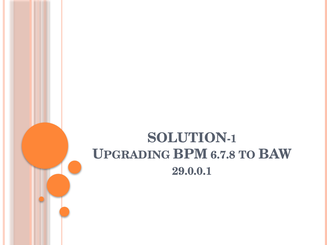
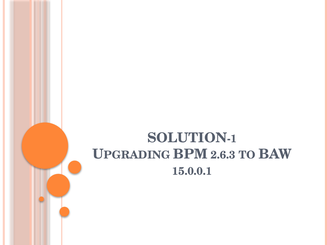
6.7.8: 6.7.8 -> 2.6.3
29.0.0.1: 29.0.0.1 -> 15.0.0.1
